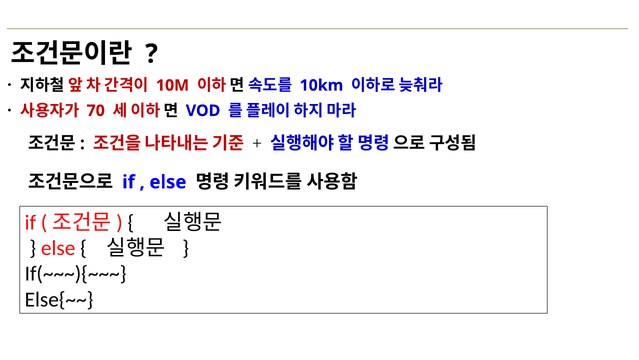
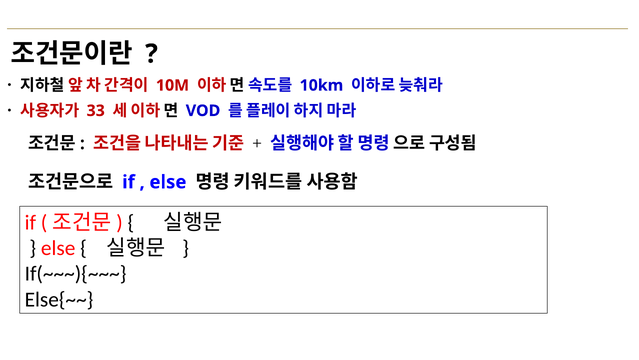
70: 70 -> 33
